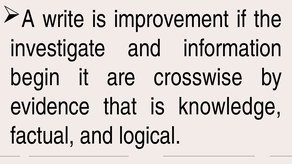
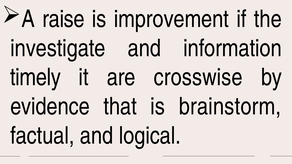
write: write -> raise
begin: begin -> timely
knowledge: knowledge -> brainstorm
